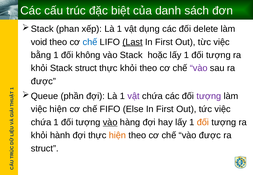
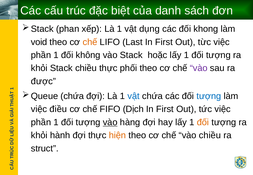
delete: delete -> khong
chế at (90, 42) colour: blue -> orange
Last underline: present -> none
bằng at (41, 55): bằng -> phần
Stack struct: struct -> chiều
thực khỏi: khỏi -> phối
phần at (72, 96): phần -> chứa
vật at (134, 96) colour: purple -> blue
tượng at (209, 96) colour: purple -> blue
việc hiện: hiện -> điều
Else: Else -> Dịch
chứa at (41, 122): chứa -> phần
vào được: được -> chiều
